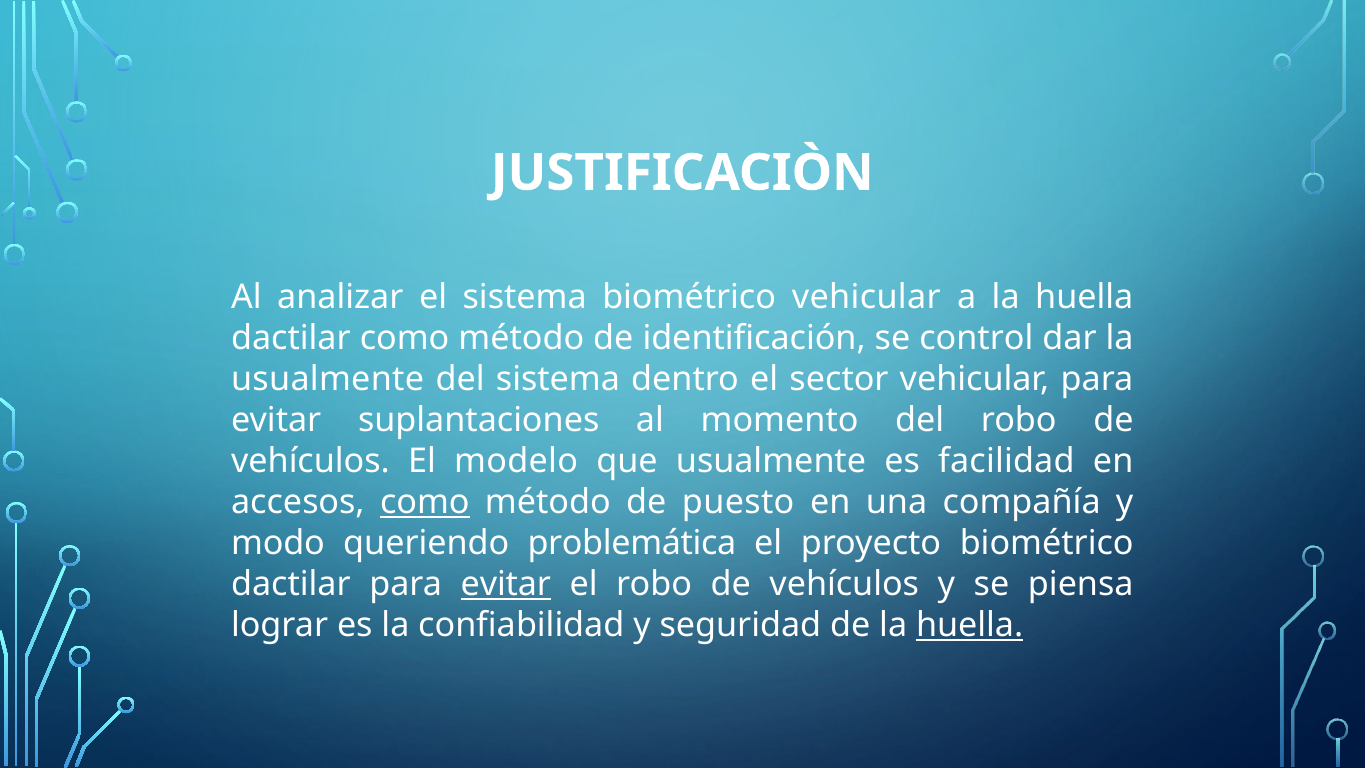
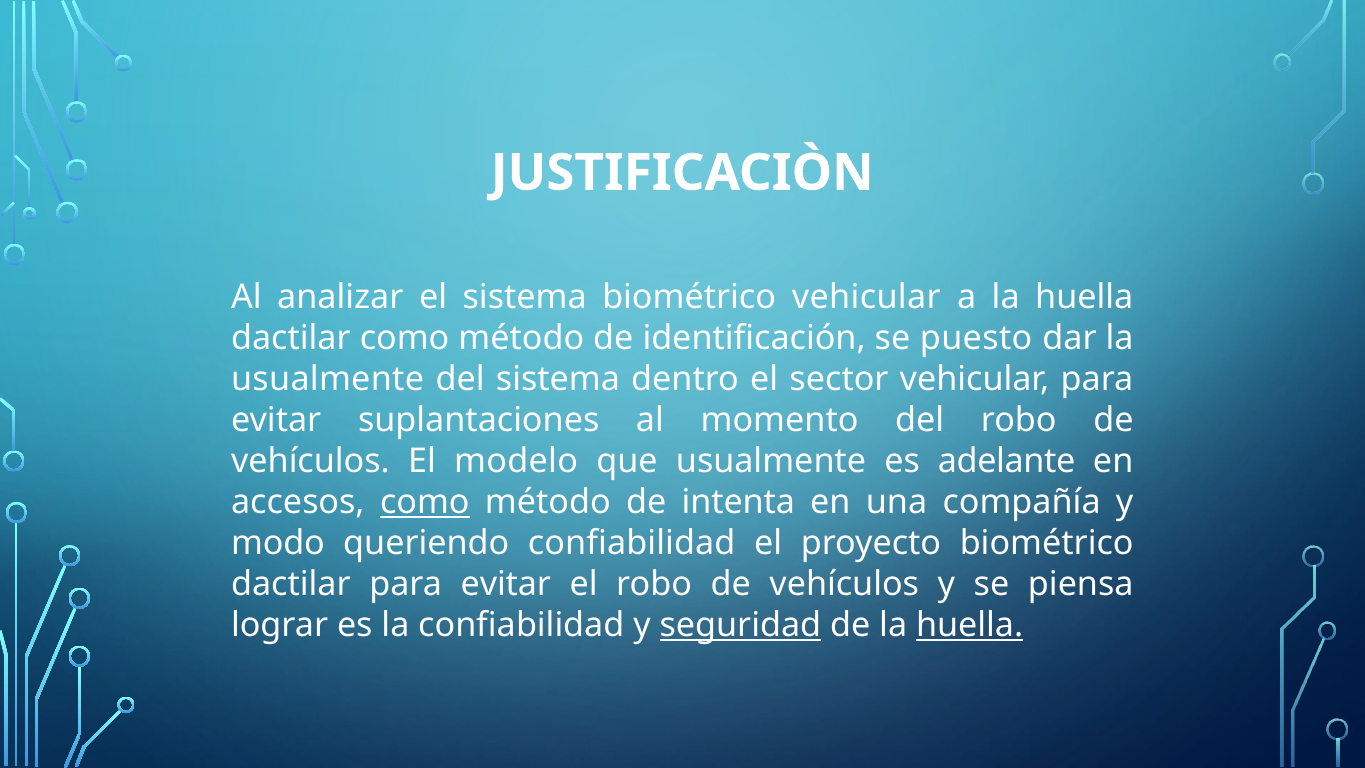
control: control -> puesto
facilidad: facilidad -> adelante
puesto: puesto -> intenta
queriendo problemática: problemática -> confiabilidad
evitar at (506, 584) underline: present -> none
seguridad underline: none -> present
